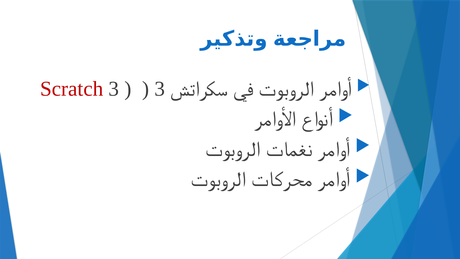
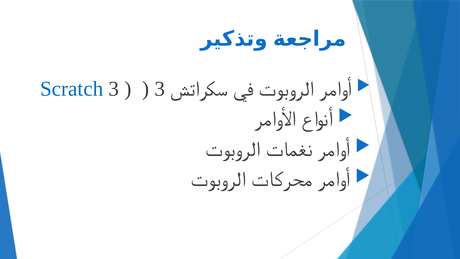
Scratch colour: red -> blue
